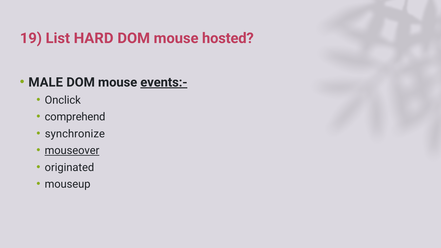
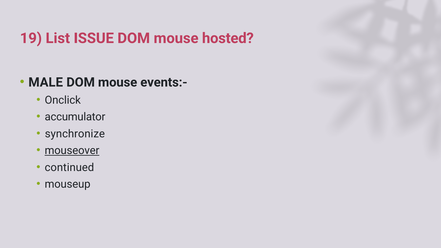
HARD: HARD -> ISSUE
events:- underline: present -> none
comprehend: comprehend -> accumulator
originated: originated -> continued
